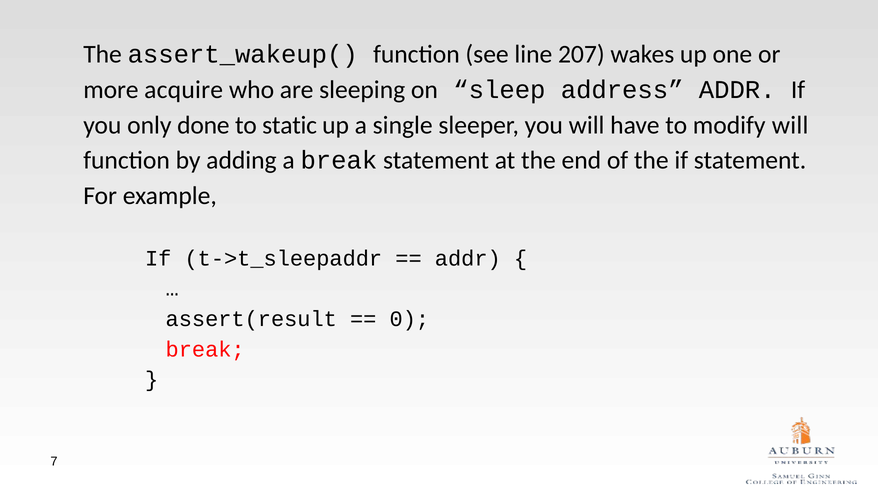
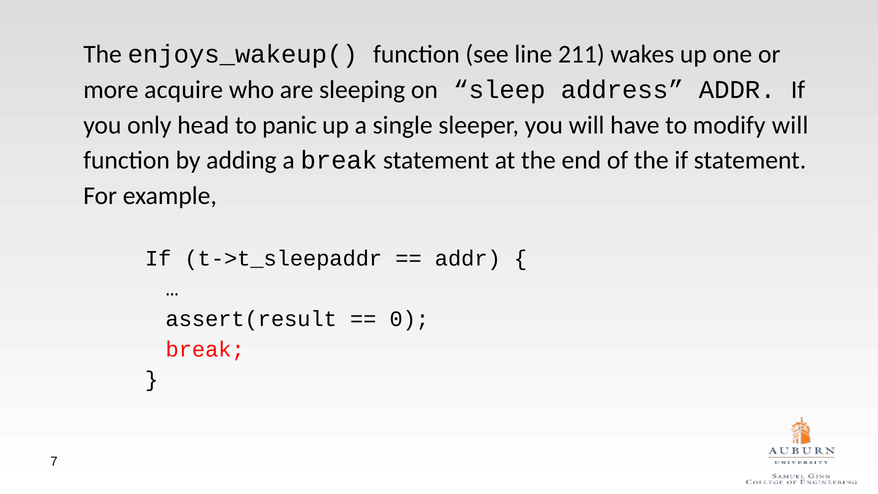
assert_wakeup(: assert_wakeup( -> enjoys_wakeup(
207: 207 -> 211
done: done -> head
static: static -> panic
